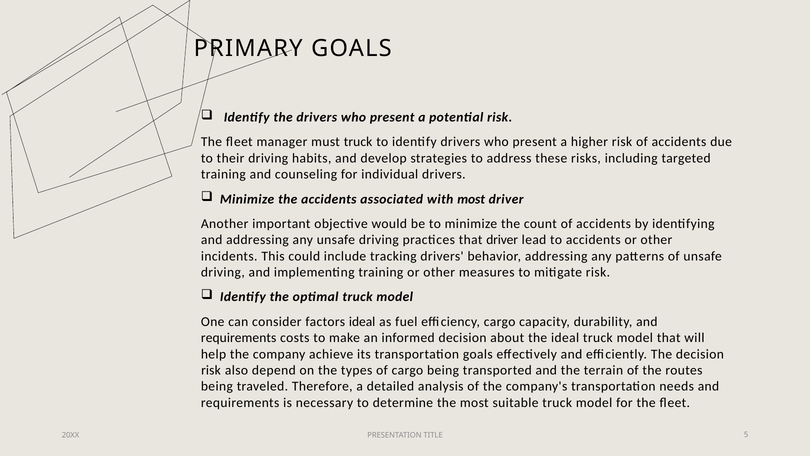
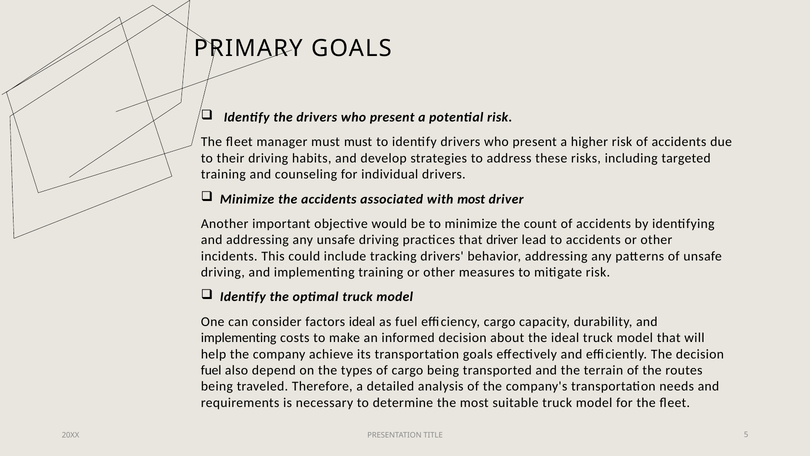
must truck: truck -> must
requirements at (239, 338): requirements -> implementing
risk at (211, 370): risk -> fuel
